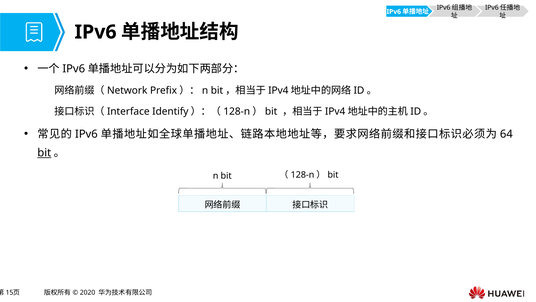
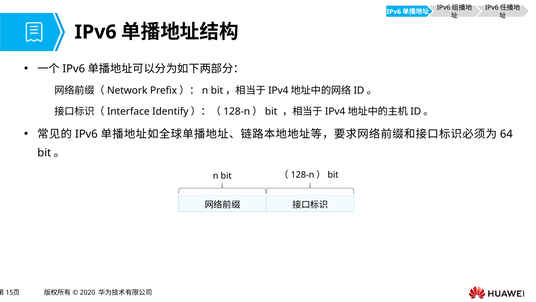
bit at (44, 153) underline: present -> none
